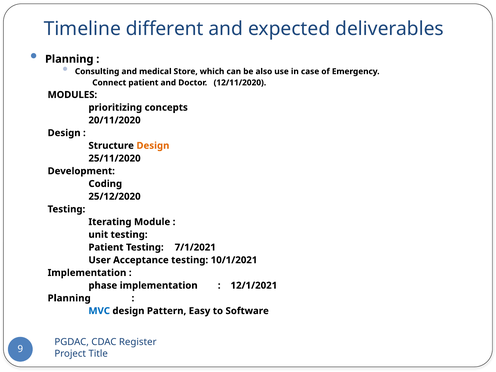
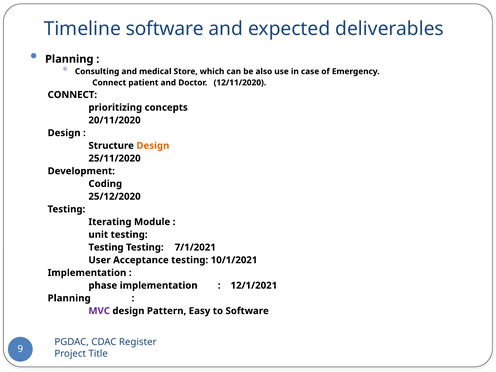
Timeline different: different -> software
MODULES at (72, 95): MODULES -> CONNECT
Patient at (106, 247): Patient -> Testing
MVC colour: blue -> purple
